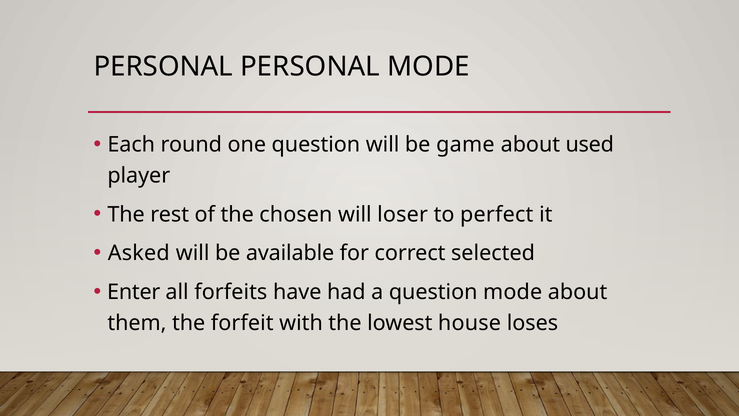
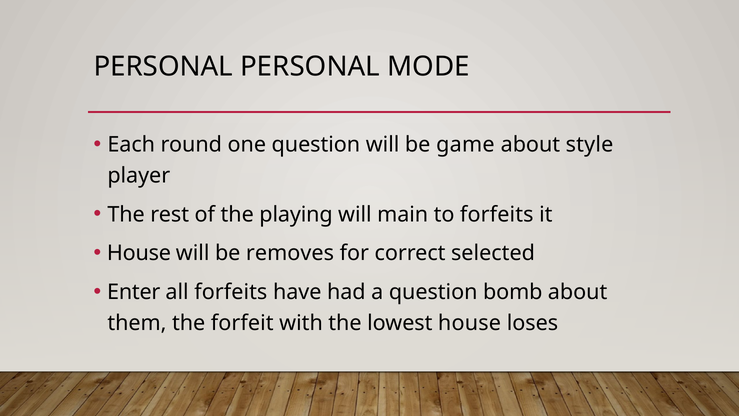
used: used -> style
chosen: chosen -> playing
loser: loser -> main
to perfect: perfect -> forfeits
Asked at (139, 253): Asked -> House
available: available -> removes
question mode: mode -> bomb
